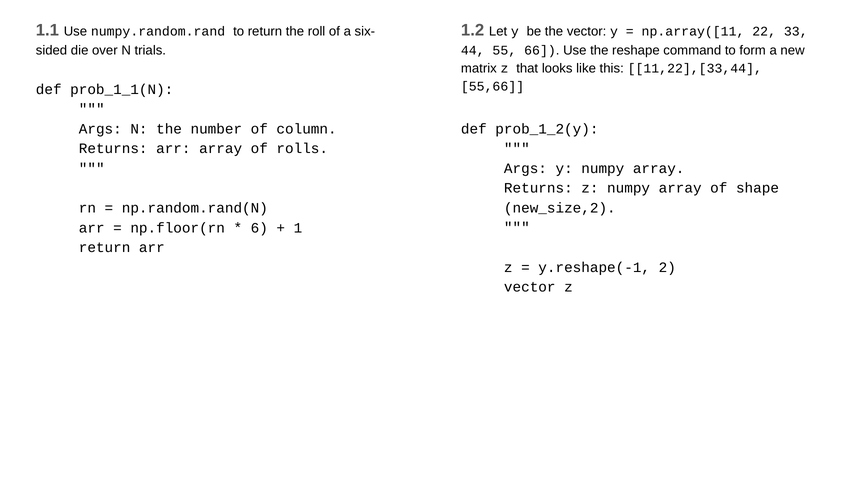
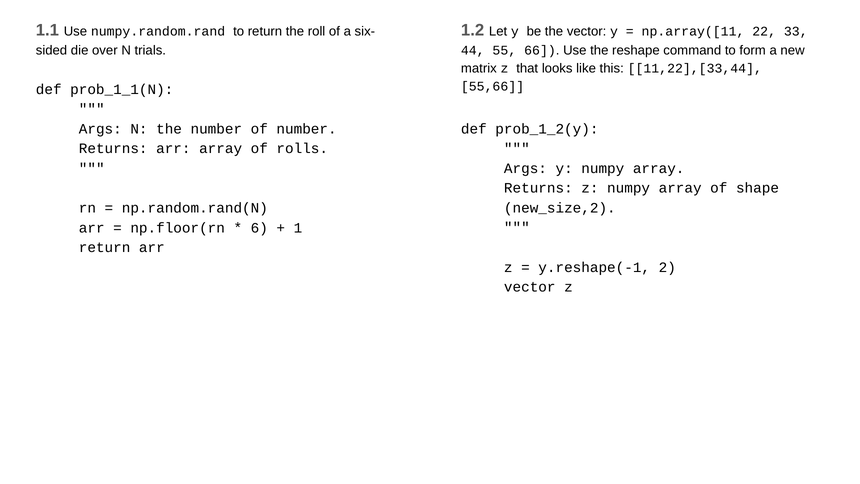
of column: column -> number
